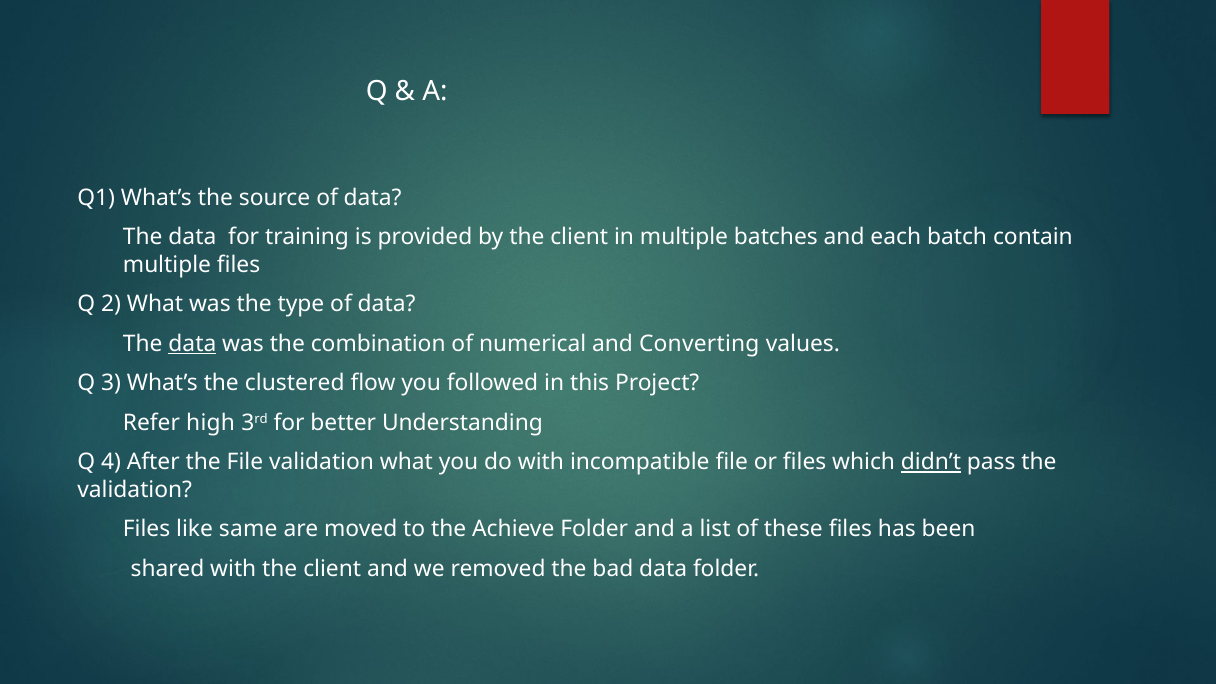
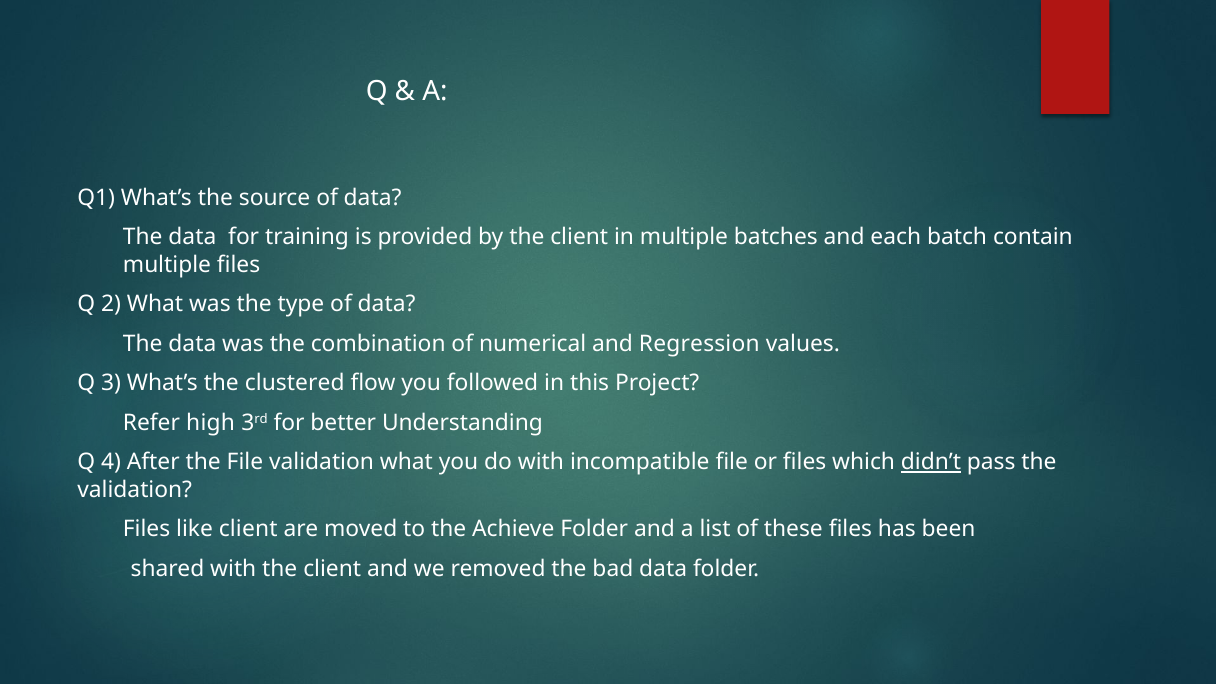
data at (192, 344) underline: present -> none
Converting: Converting -> Regression
like same: same -> client
